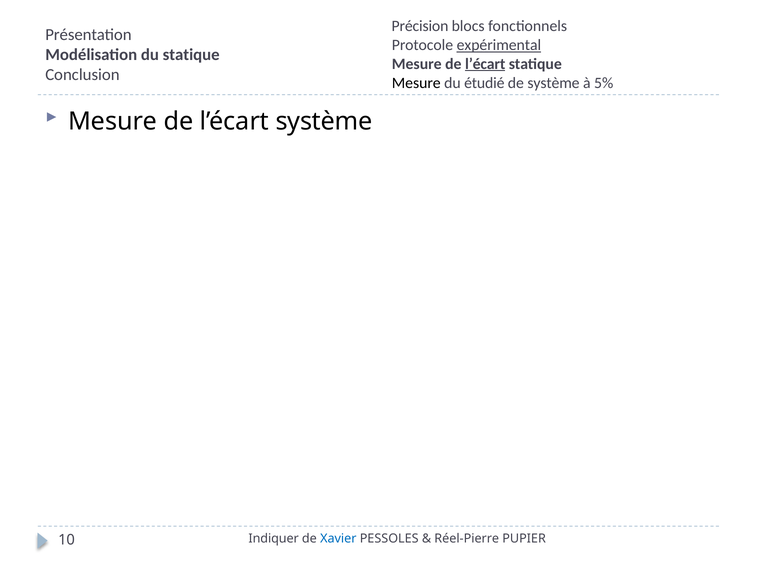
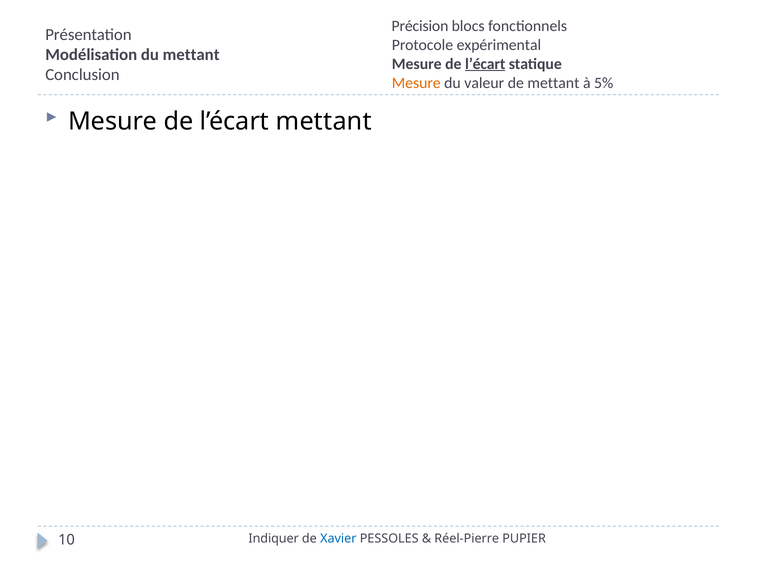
expérimental underline: present -> none
du statique: statique -> mettant
Mesure at (416, 83) colour: black -> orange
étudié: étudié -> valeur
de système: système -> mettant
l’écart système: système -> mettant
